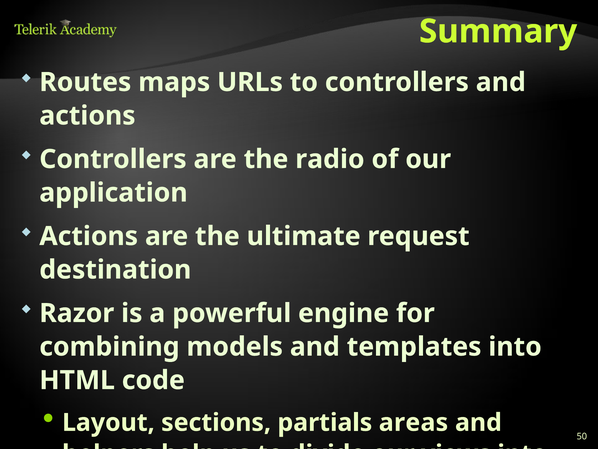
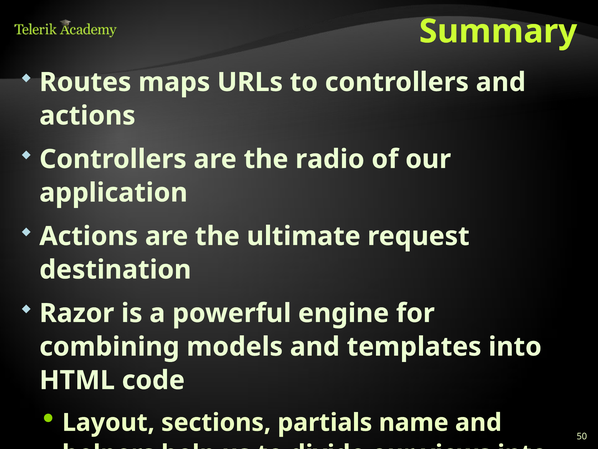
partials areas: areas -> name
